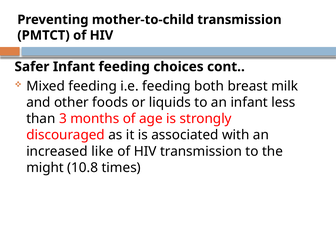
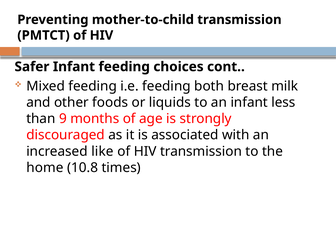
3: 3 -> 9
might: might -> home
